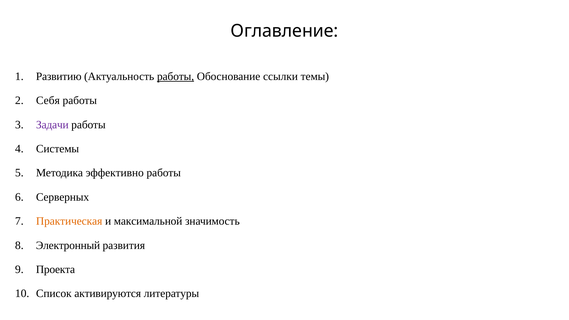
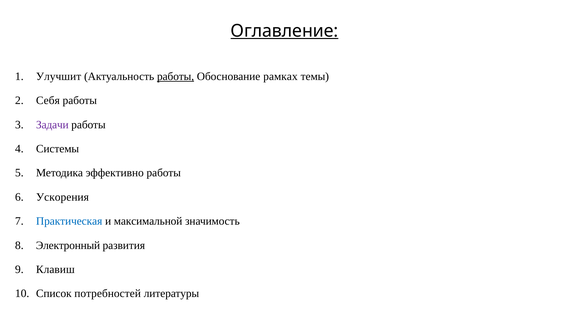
Оглавление underline: none -> present
Развитию: Развитию -> Улучшит
ссылки: ссылки -> рамках
Серверных: Серверных -> Ускорения
Практическая colour: orange -> blue
Проекта: Проекта -> Клавиш
активируются: активируются -> потребностей
